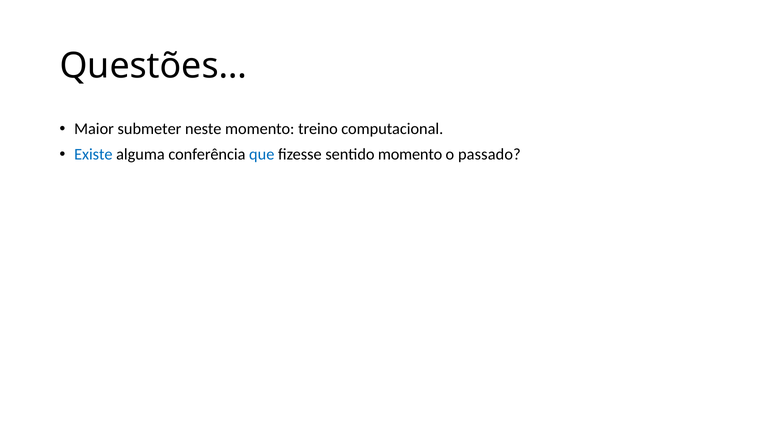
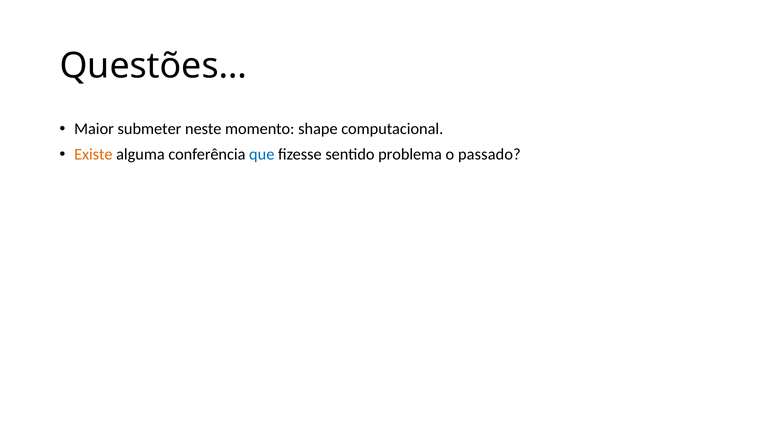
treino: treino -> shape
Existe colour: blue -> orange
sentido momento: momento -> problema
